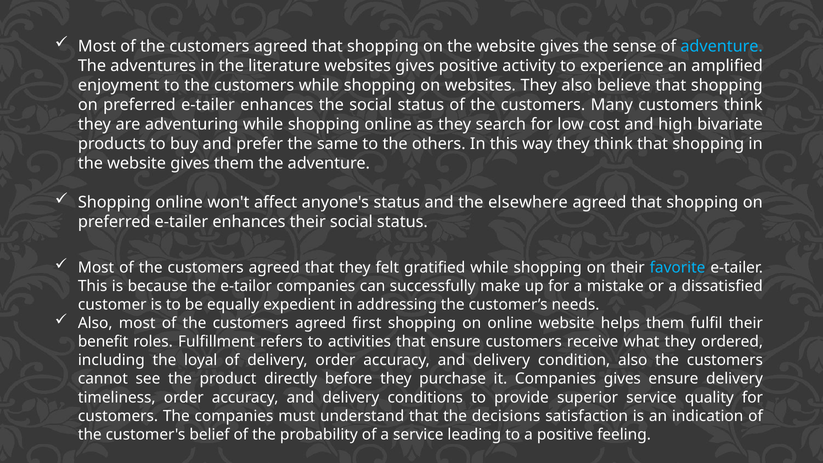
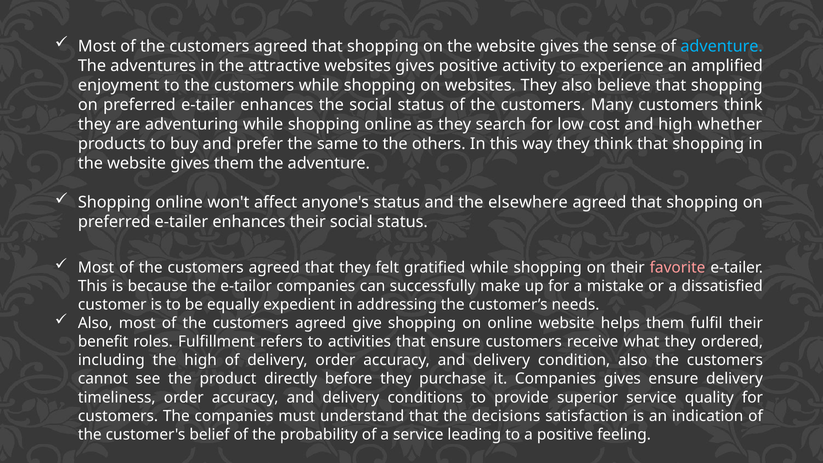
literature: literature -> attractive
bivariate: bivariate -> whether
favorite colour: light blue -> pink
first: first -> give
the loyal: loyal -> high
